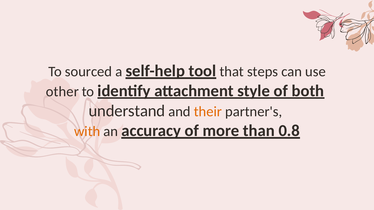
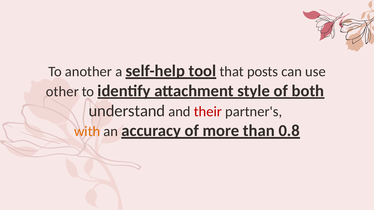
sourced: sourced -> another
steps: steps -> posts
their colour: orange -> red
